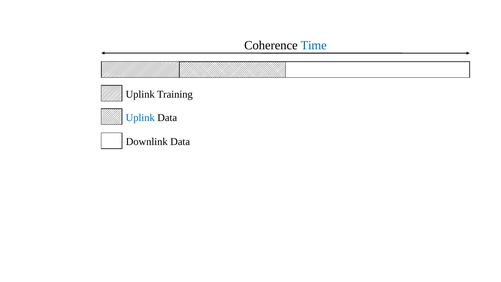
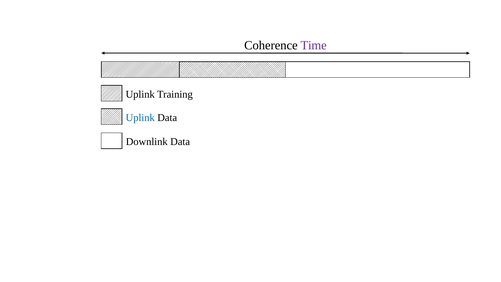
Time colour: blue -> purple
